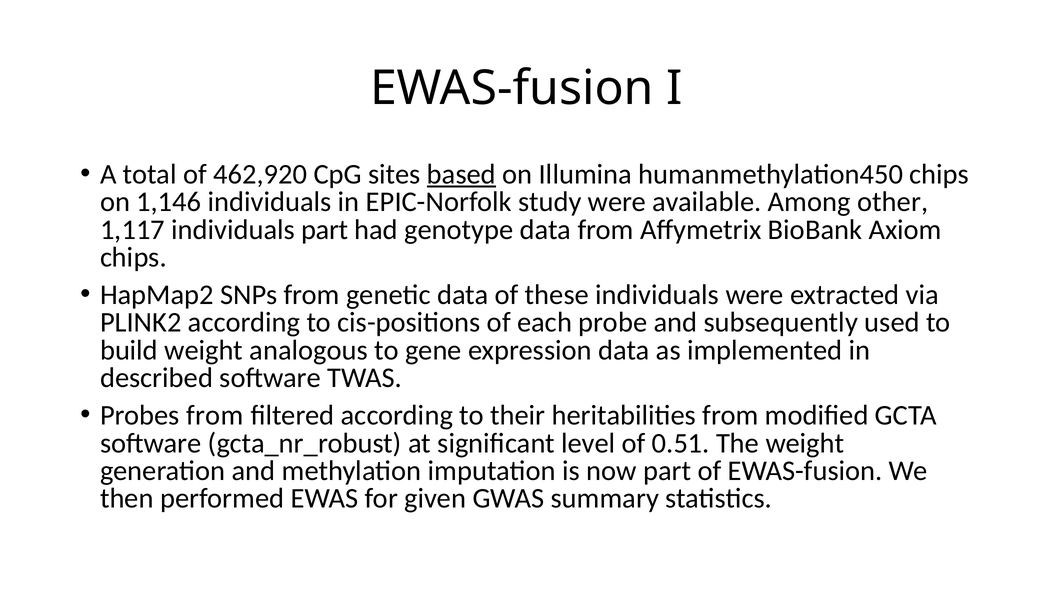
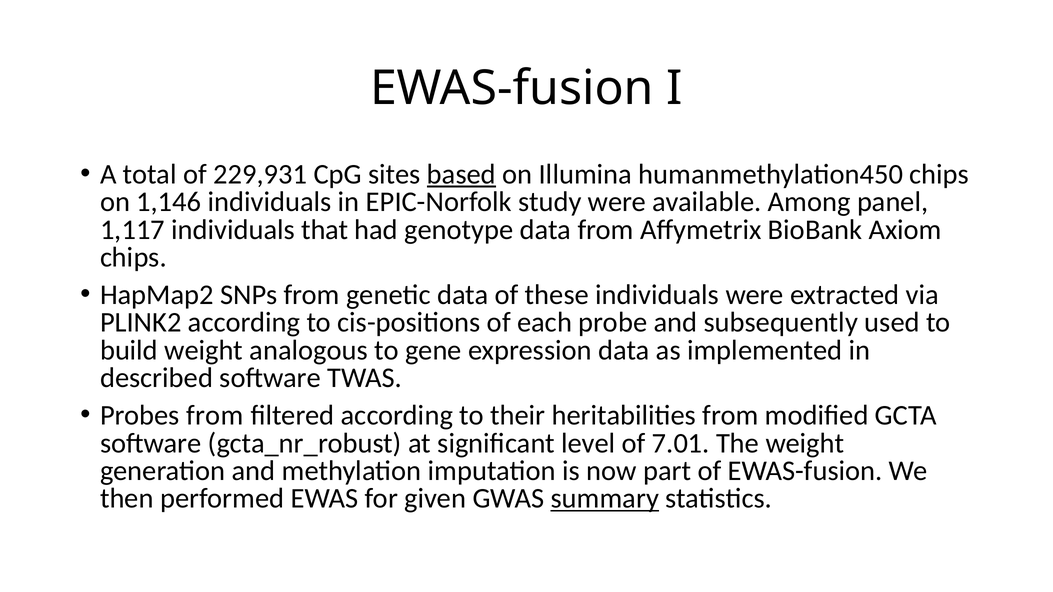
462,920: 462,920 -> 229,931
other: other -> panel
individuals part: part -> that
0.51: 0.51 -> 7.01
summary underline: none -> present
